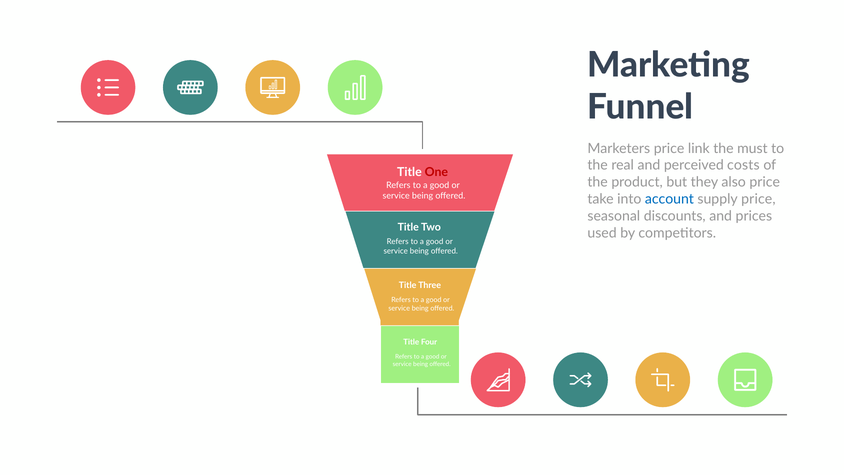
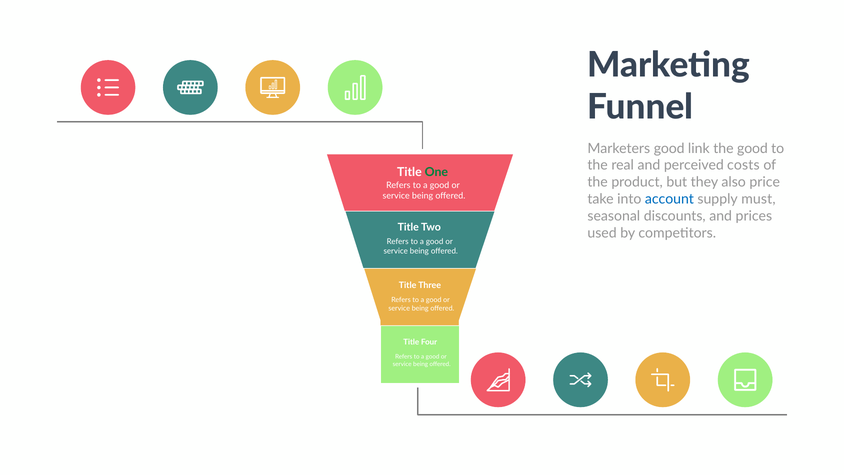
Marketers price: price -> good
the must: must -> good
One colour: red -> green
supply price: price -> must
